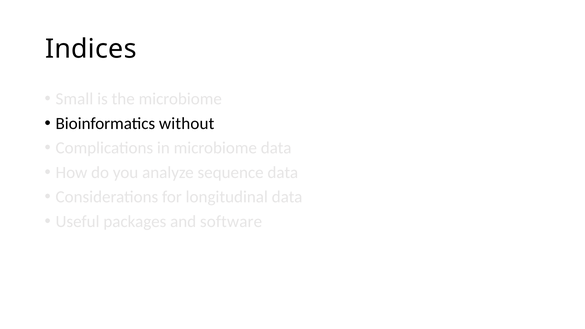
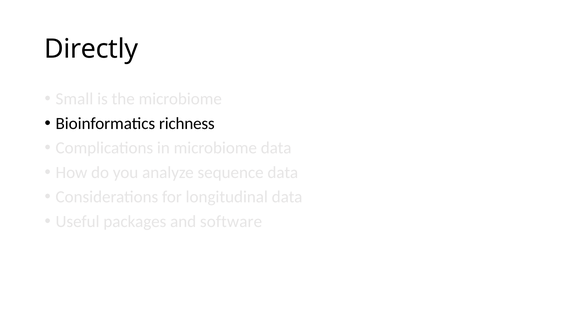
Indices: Indices -> Directly
without: without -> richness
